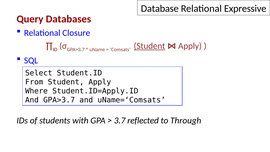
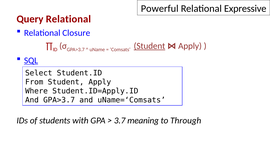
Database: Database -> Powerful
Query Databases: Databases -> Relational
SQL underline: none -> present
reflected: reflected -> meaning
